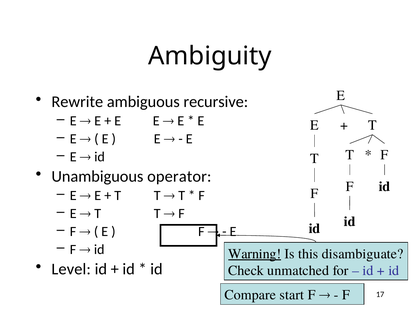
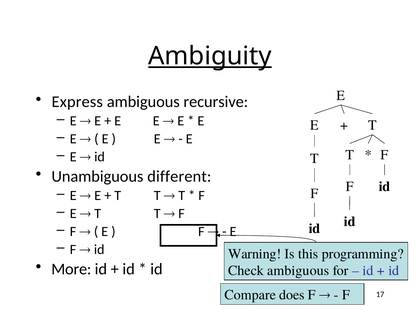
Ambiguity underline: none -> present
Rewrite: Rewrite -> Express
operator: operator -> different
Warning underline: present -> none
disambiguate: disambiguate -> programming
Level: Level -> More
Check unmatched: unmatched -> ambiguous
start: start -> does
